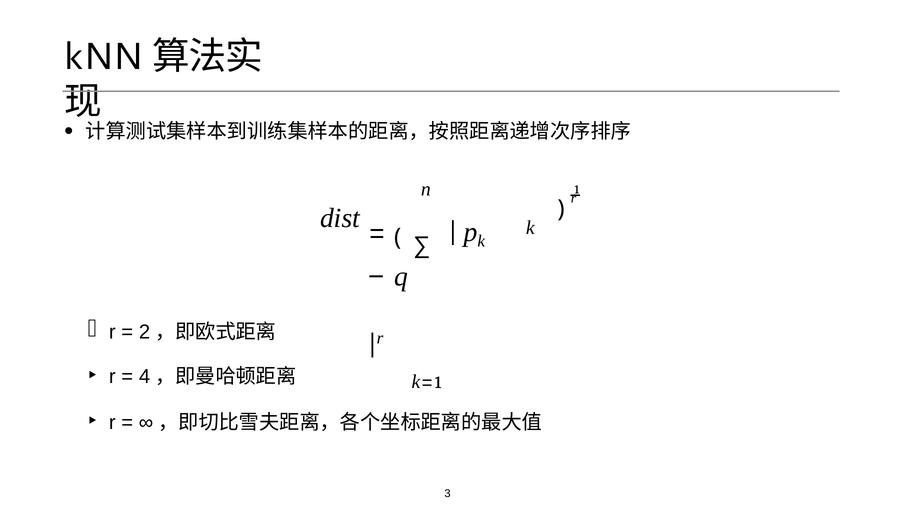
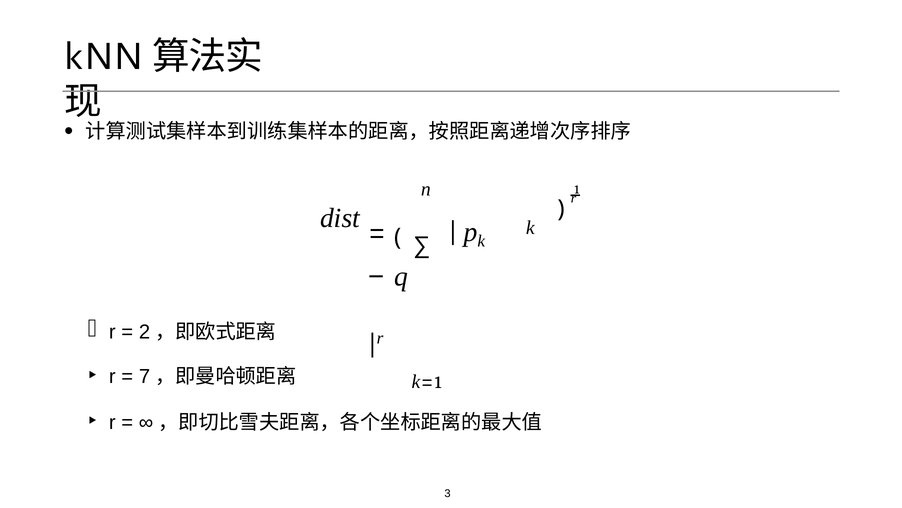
4: 4 -> 7
